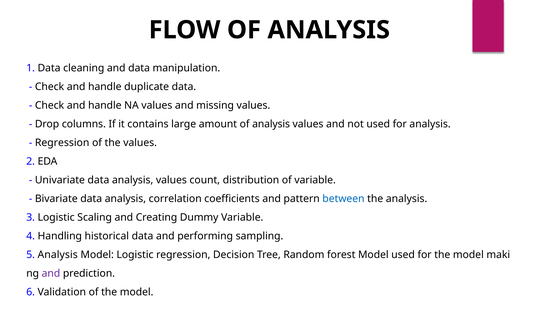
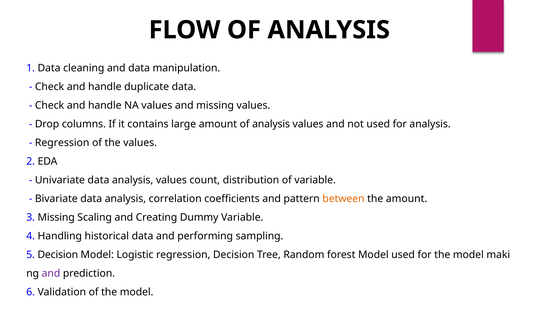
between colour: blue -> orange
the analysis: analysis -> amount
3 Logistic: Logistic -> Missing
5 Analysis: Analysis -> Decision
